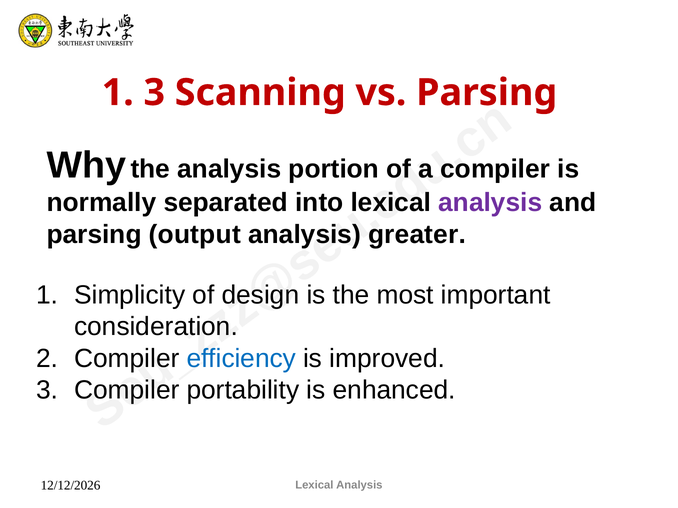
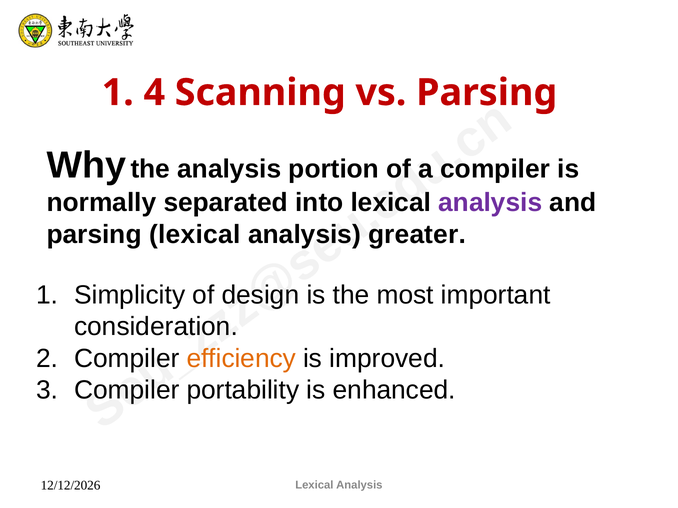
1 3: 3 -> 4
parsing output: output -> lexical
efficiency colour: blue -> orange
